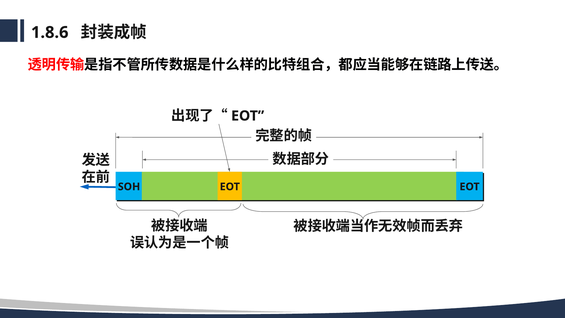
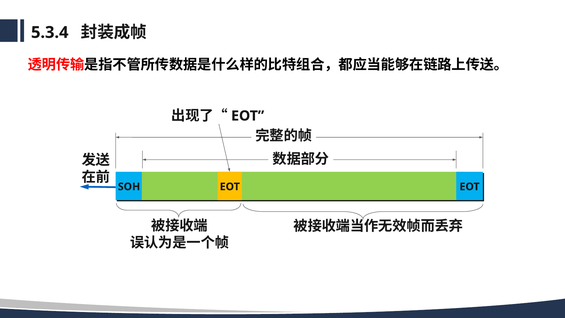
1.8.6: 1.8.6 -> 5.3.4
